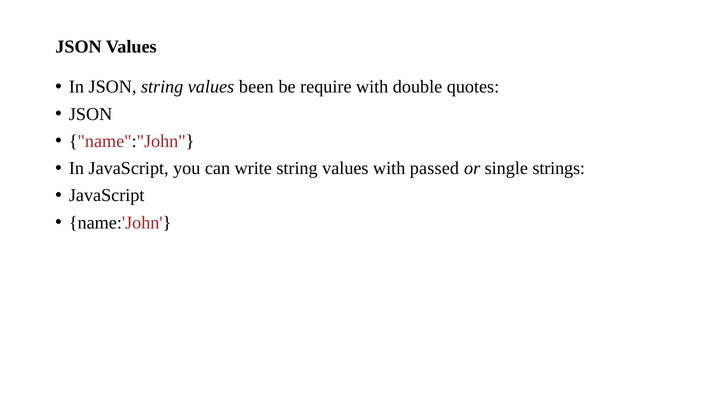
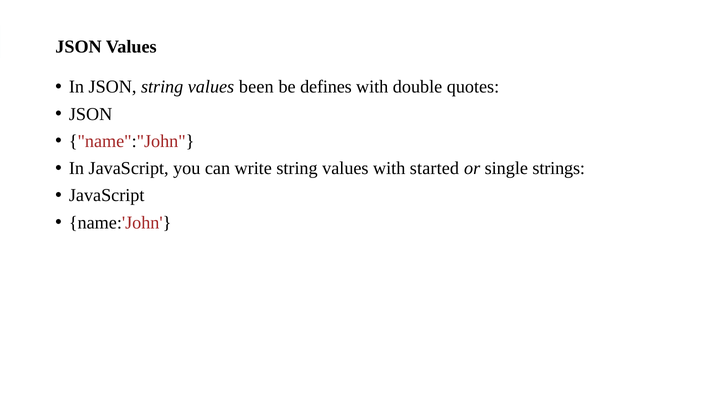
require: require -> defines
passed: passed -> started
